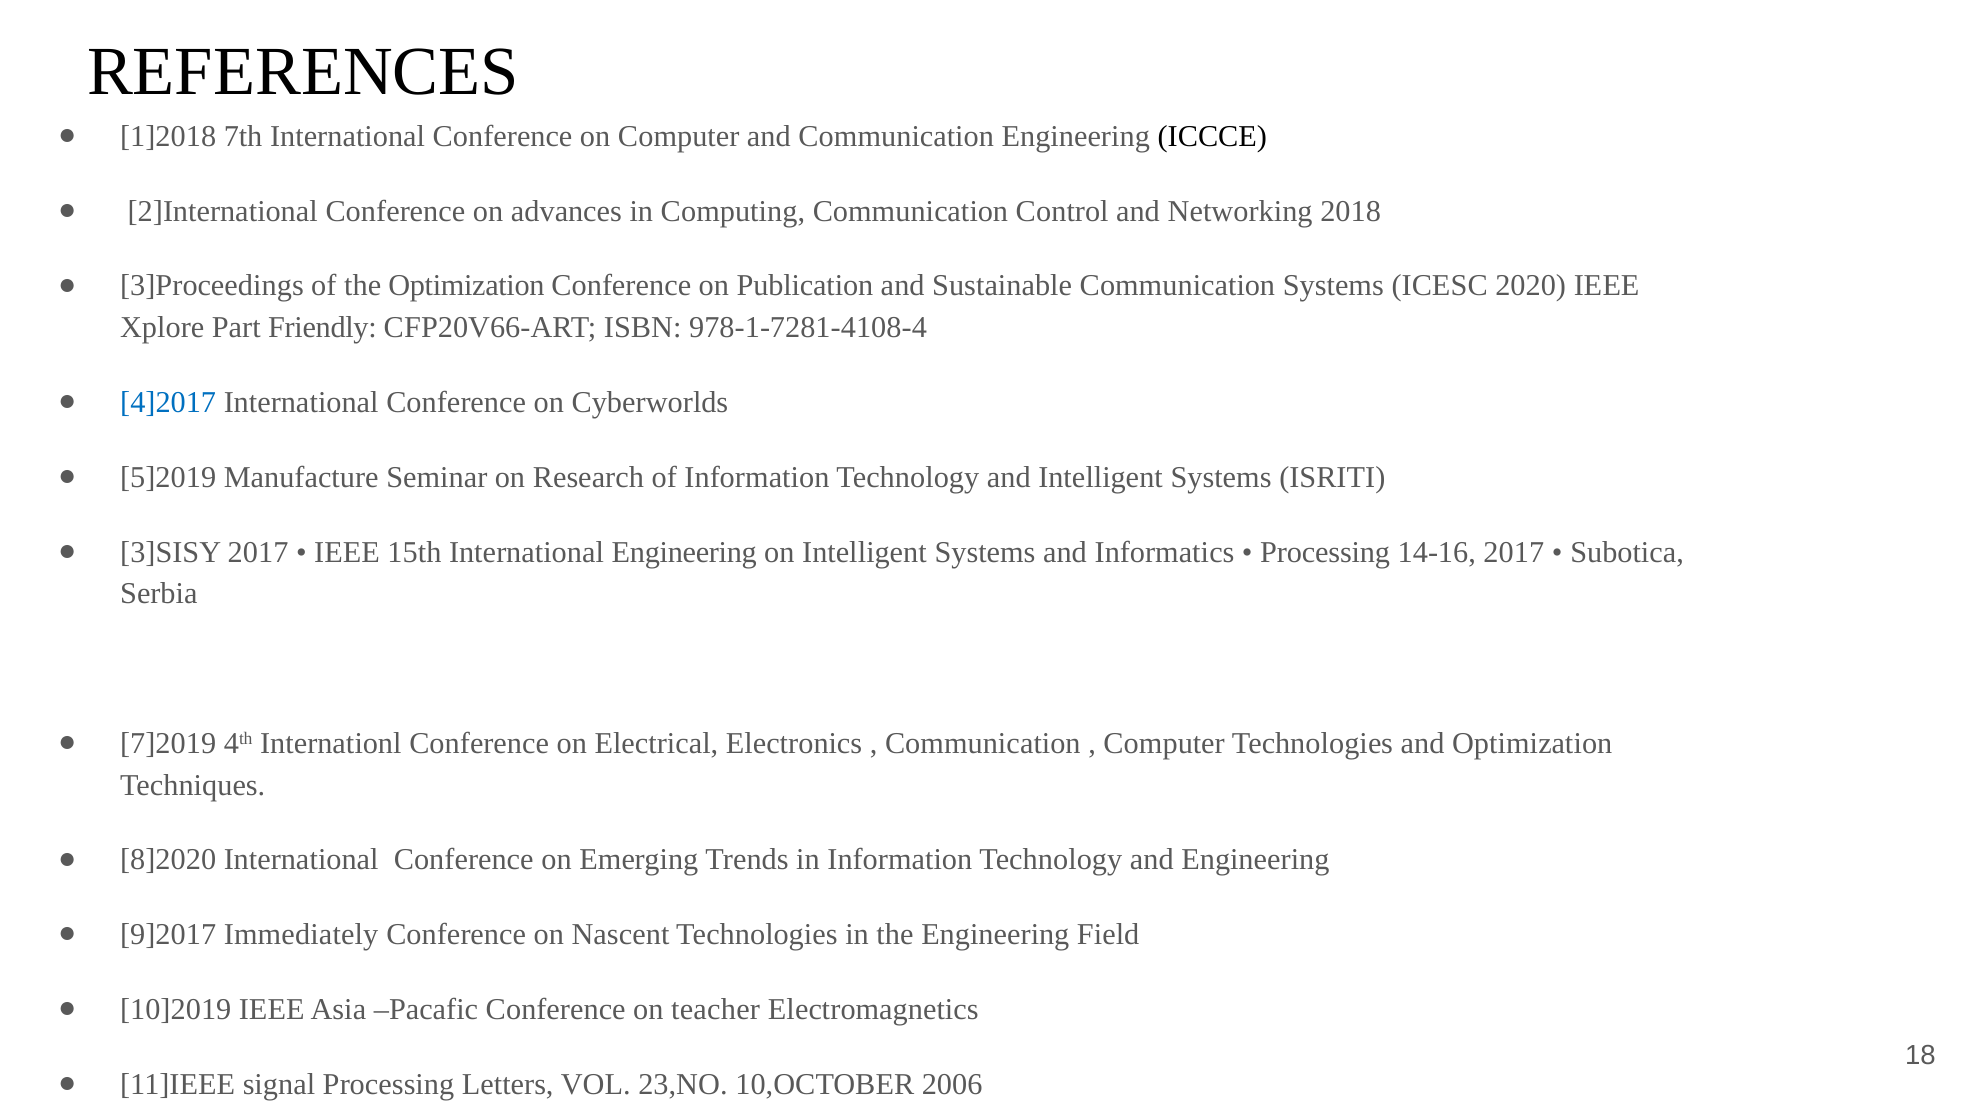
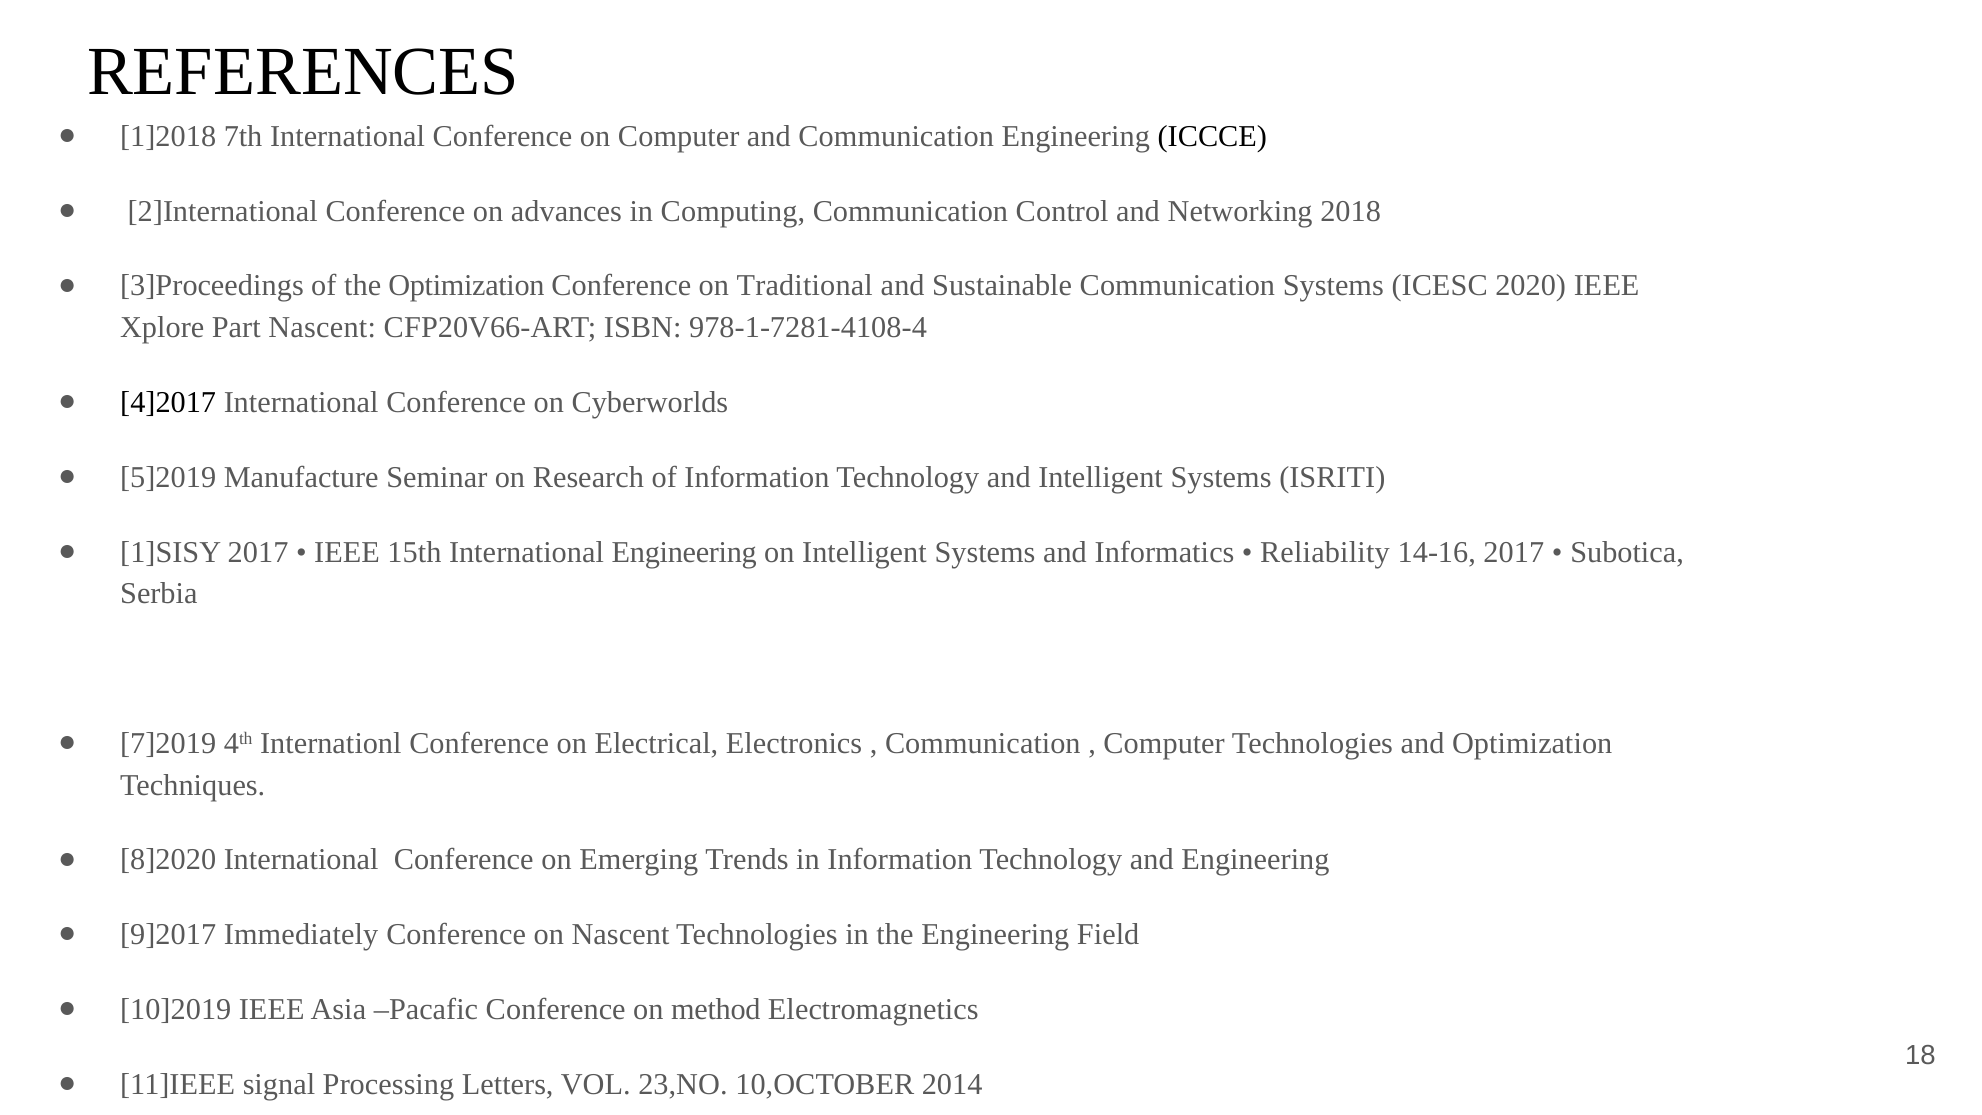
Publication: Publication -> Traditional
Part Friendly: Friendly -> Nascent
4]2017 colour: blue -> black
3]SISY: 3]SISY -> 1]SISY
Processing at (1325, 552): Processing -> Reliability
teacher: teacher -> method
2006: 2006 -> 2014
